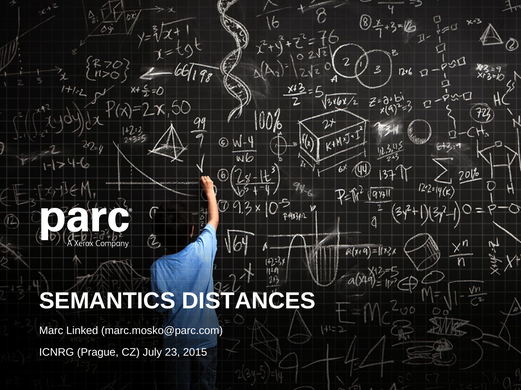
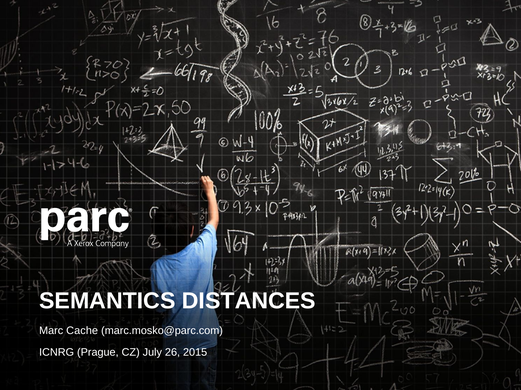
Linked: Linked -> Cache
23: 23 -> 26
